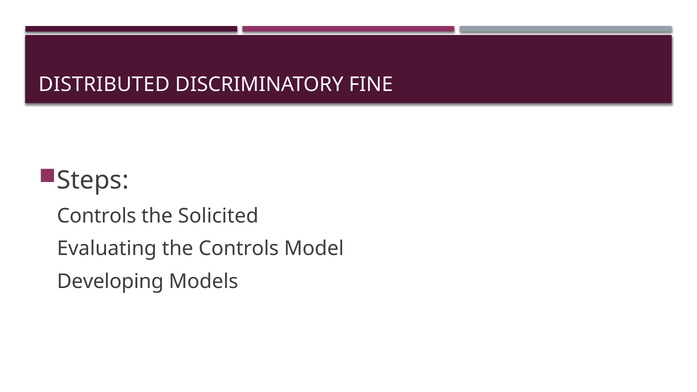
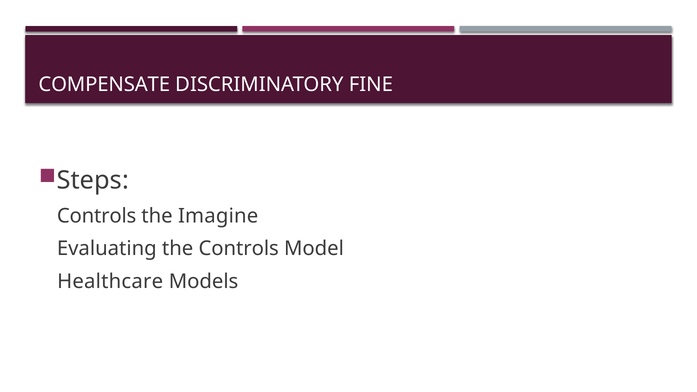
DISTRIBUTED: DISTRIBUTED -> COMPENSATE
Solicited: Solicited -> Imagine
Developing: Developing -> Healthcare
